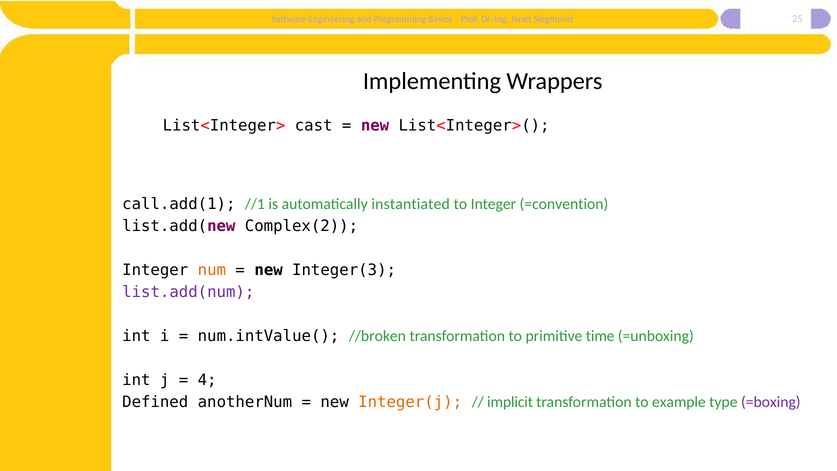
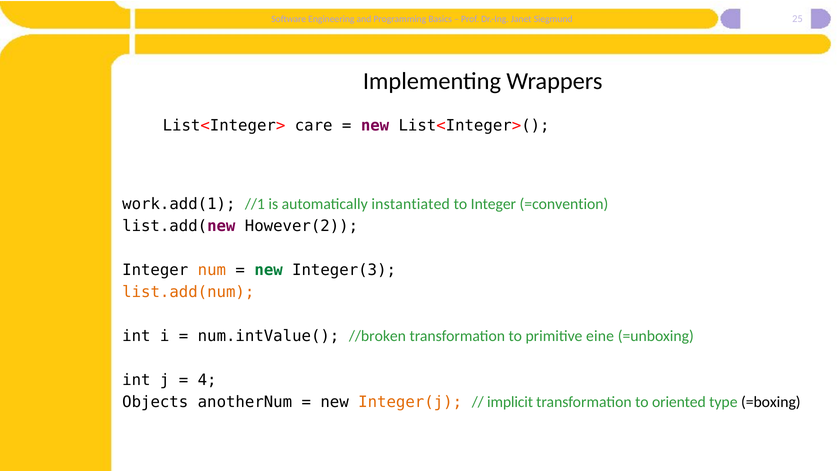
cast: cast -> care
call.add(1: call.add(1 -> work.add(1
Complex(2: Complex(2 -> However(2
new at (269, 270) colour: black -> green
list.add(num colour: purple -> orange
time: time -> eine
Defined: Defined -> Objects
example: example -> oriented
=boxing colour: purple -> black
